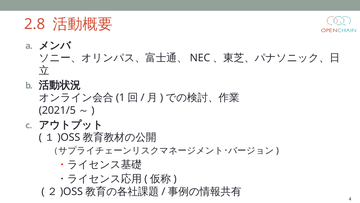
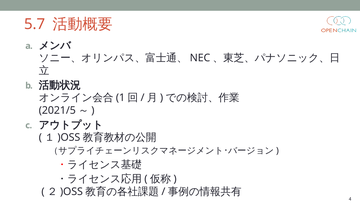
2.8: 2.8 -> 5.7
